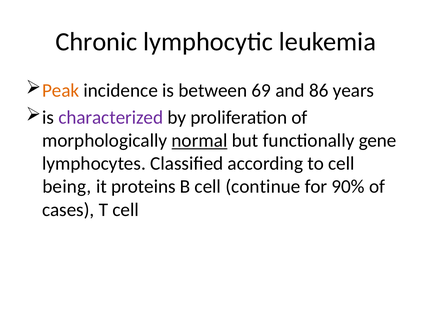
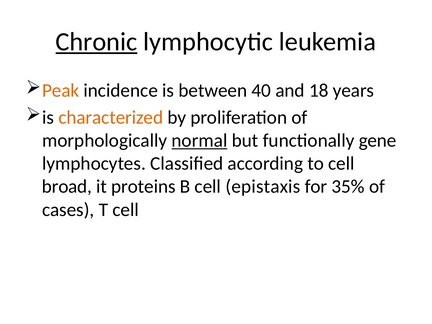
Chronic underline: none -> present
69: 69 -> 40
86: 86 -> 18
characterized colour: purple -> orange
being: being -> broad
continue: continue -> epistaxis
90%: 90% -> 35%
